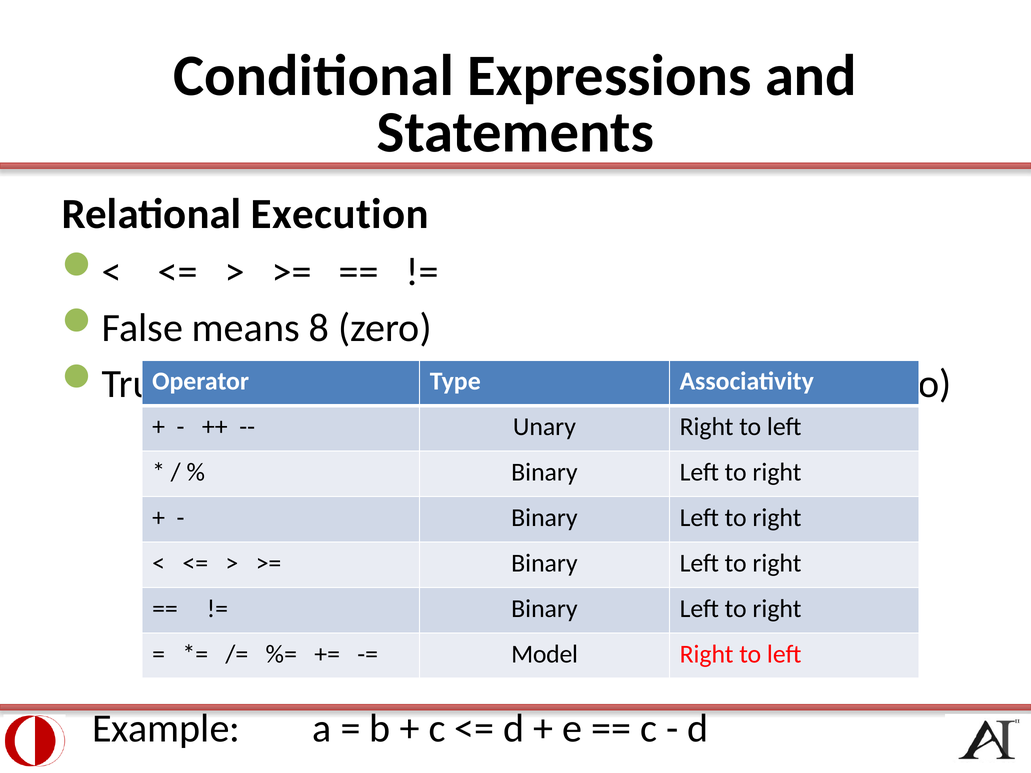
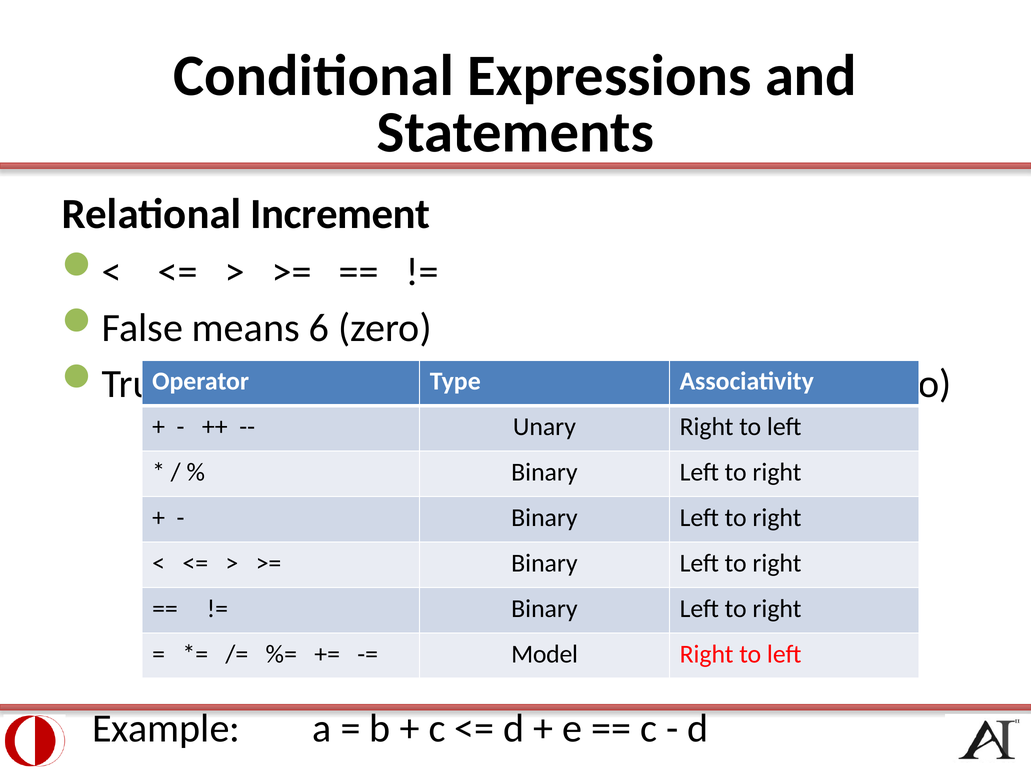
Execution: Execution -> Increment
8: 8 -> 6
